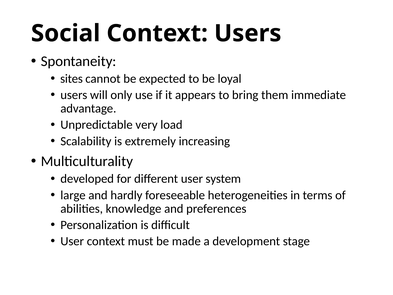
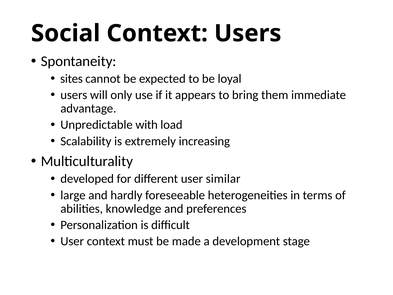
very: very -> with
system: system -> similar
